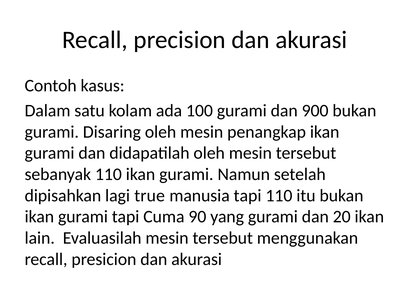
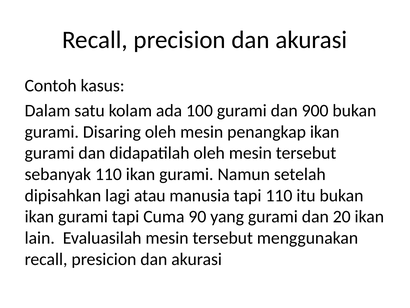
true: true -> atau
